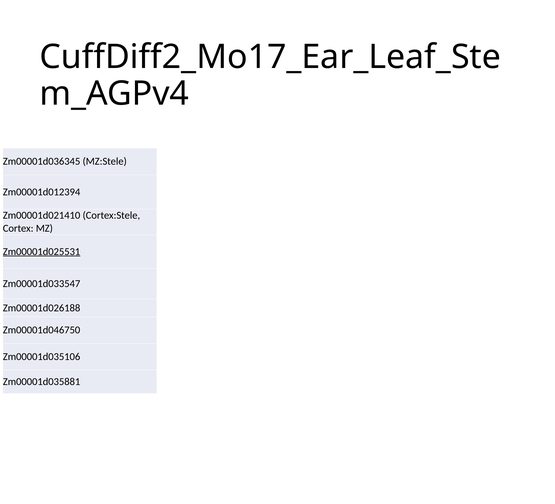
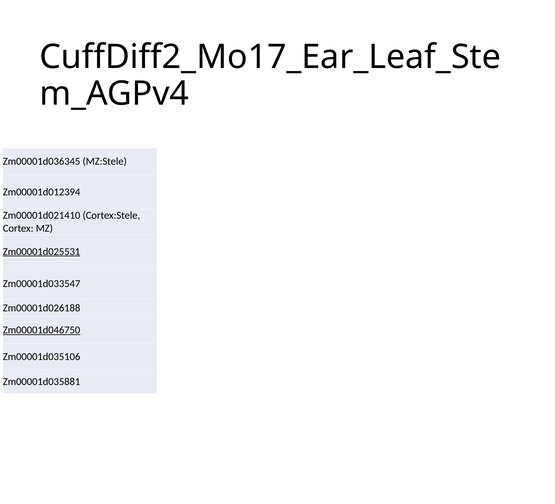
Zm00001d046750 underline: none -> present
